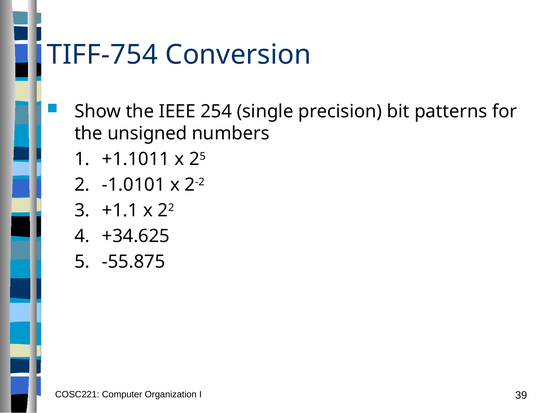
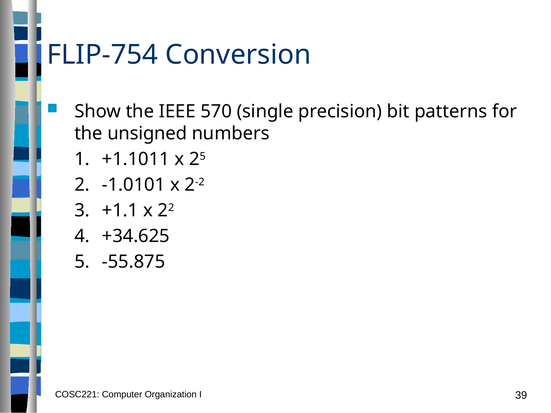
TIFF-754: TIFF-754 -> FLIP-754
254: 254 -> 570
